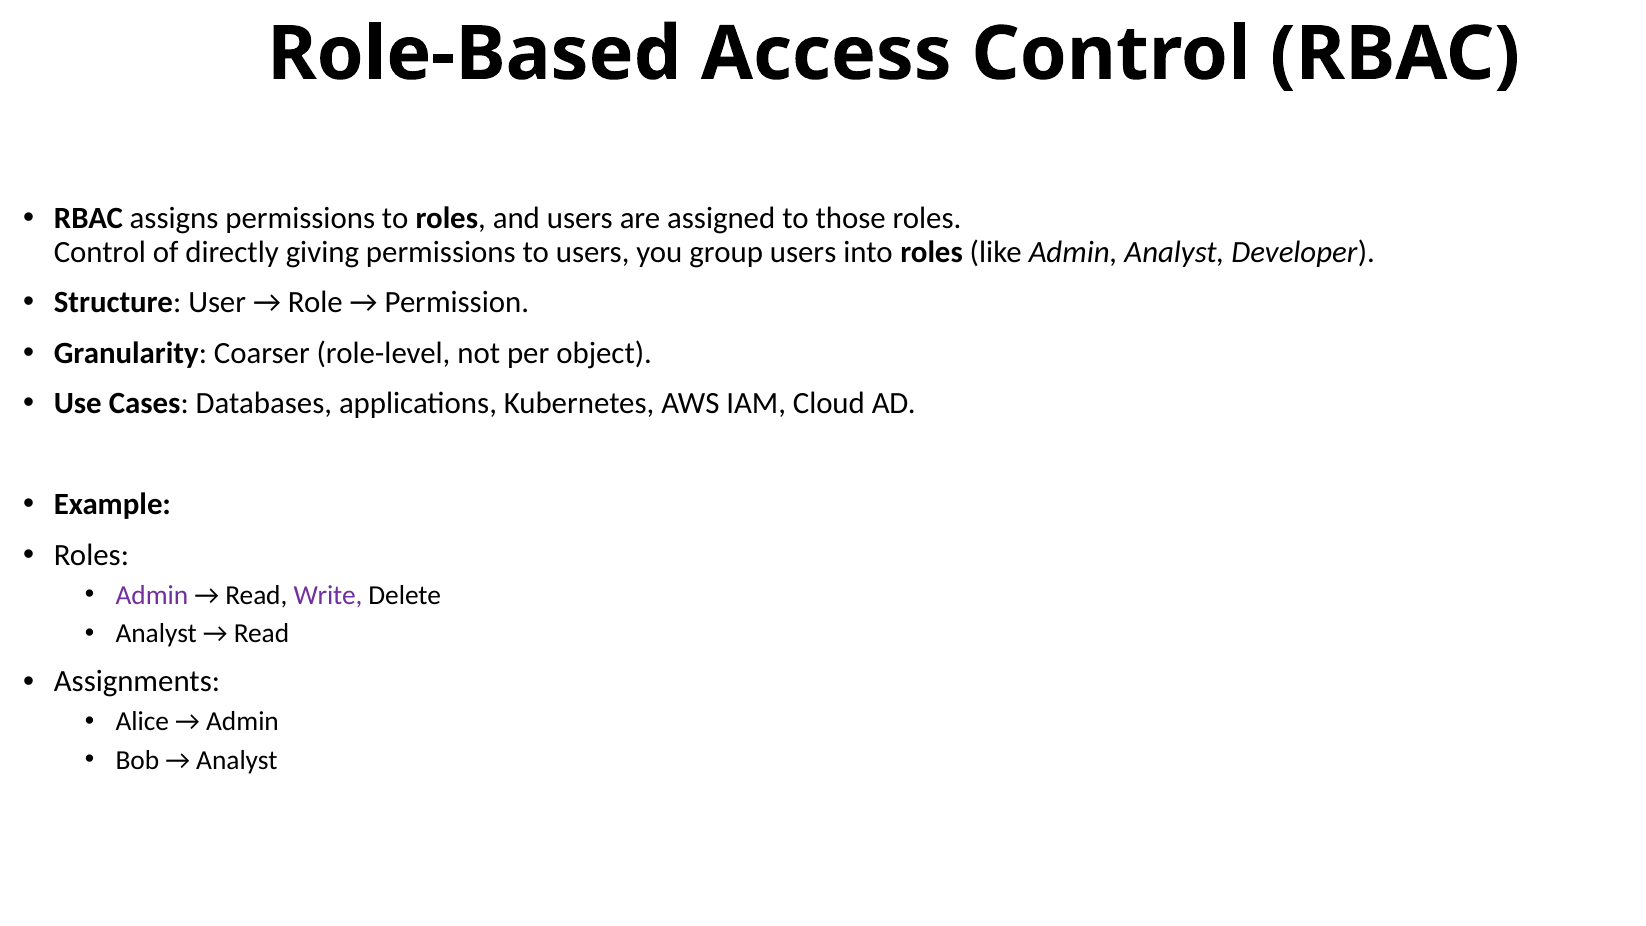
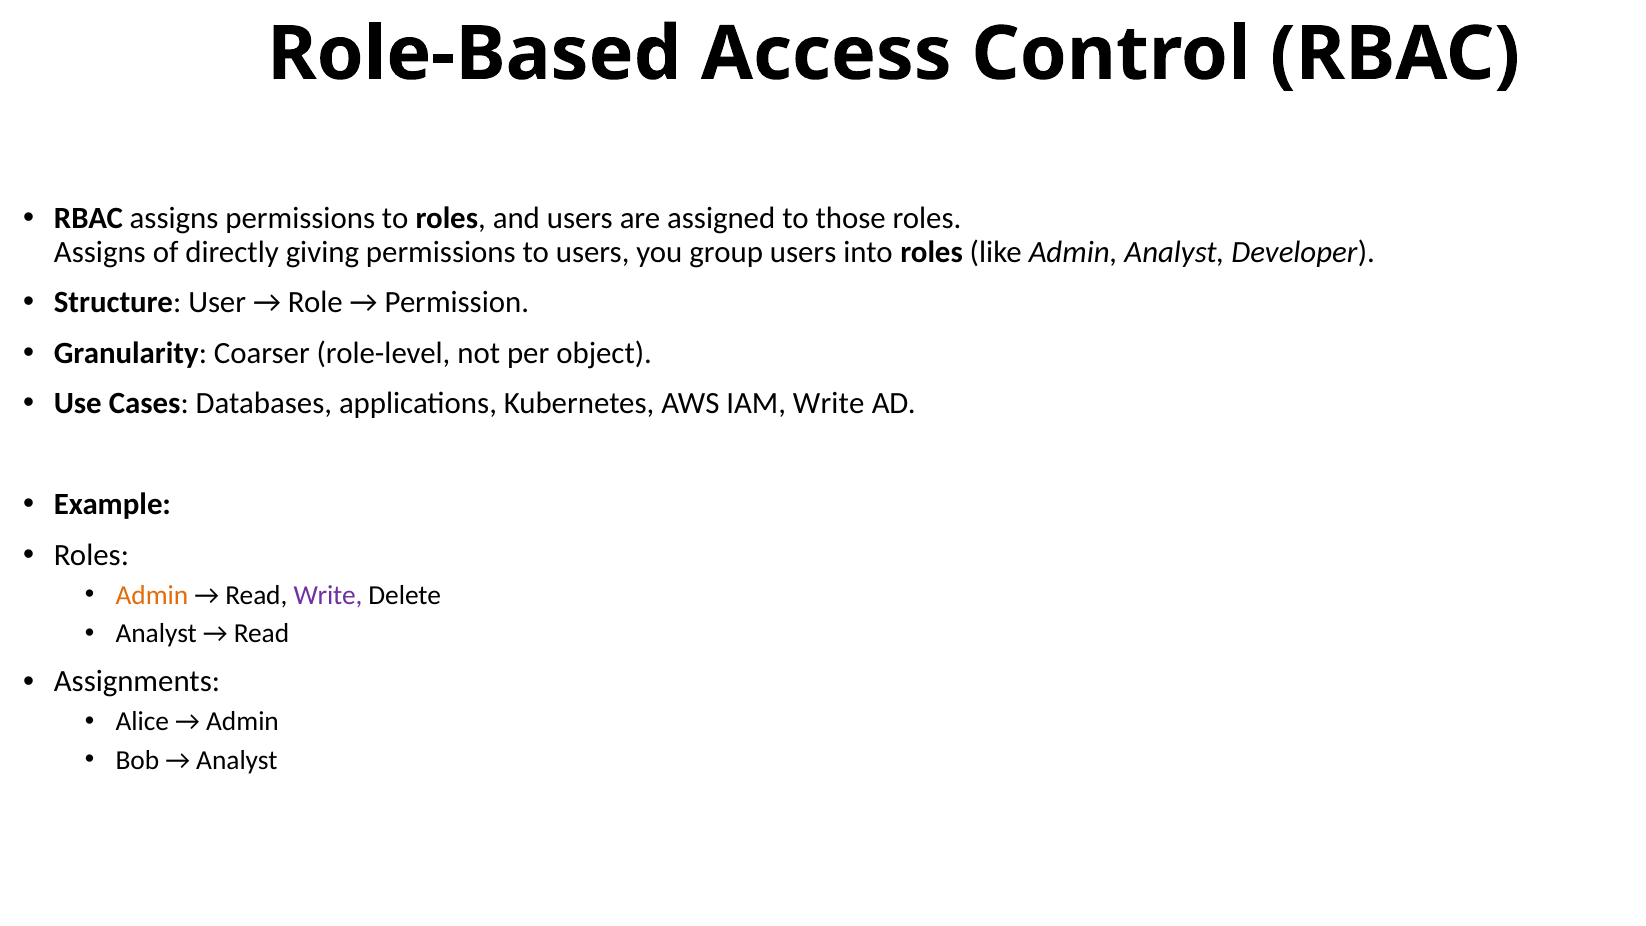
Control at (100, 252): Control -> Assigns
IAM Cloud: Cloud -> Write
Admin at (152, 595) colour: purple -> orange
